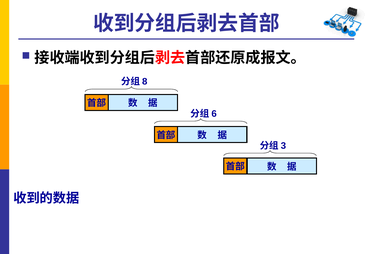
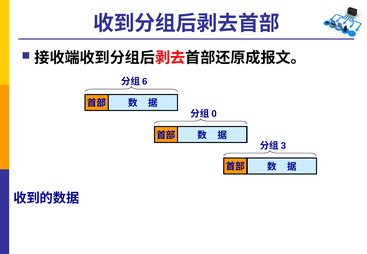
8: 8 -> 6
6: 6 -> 0
